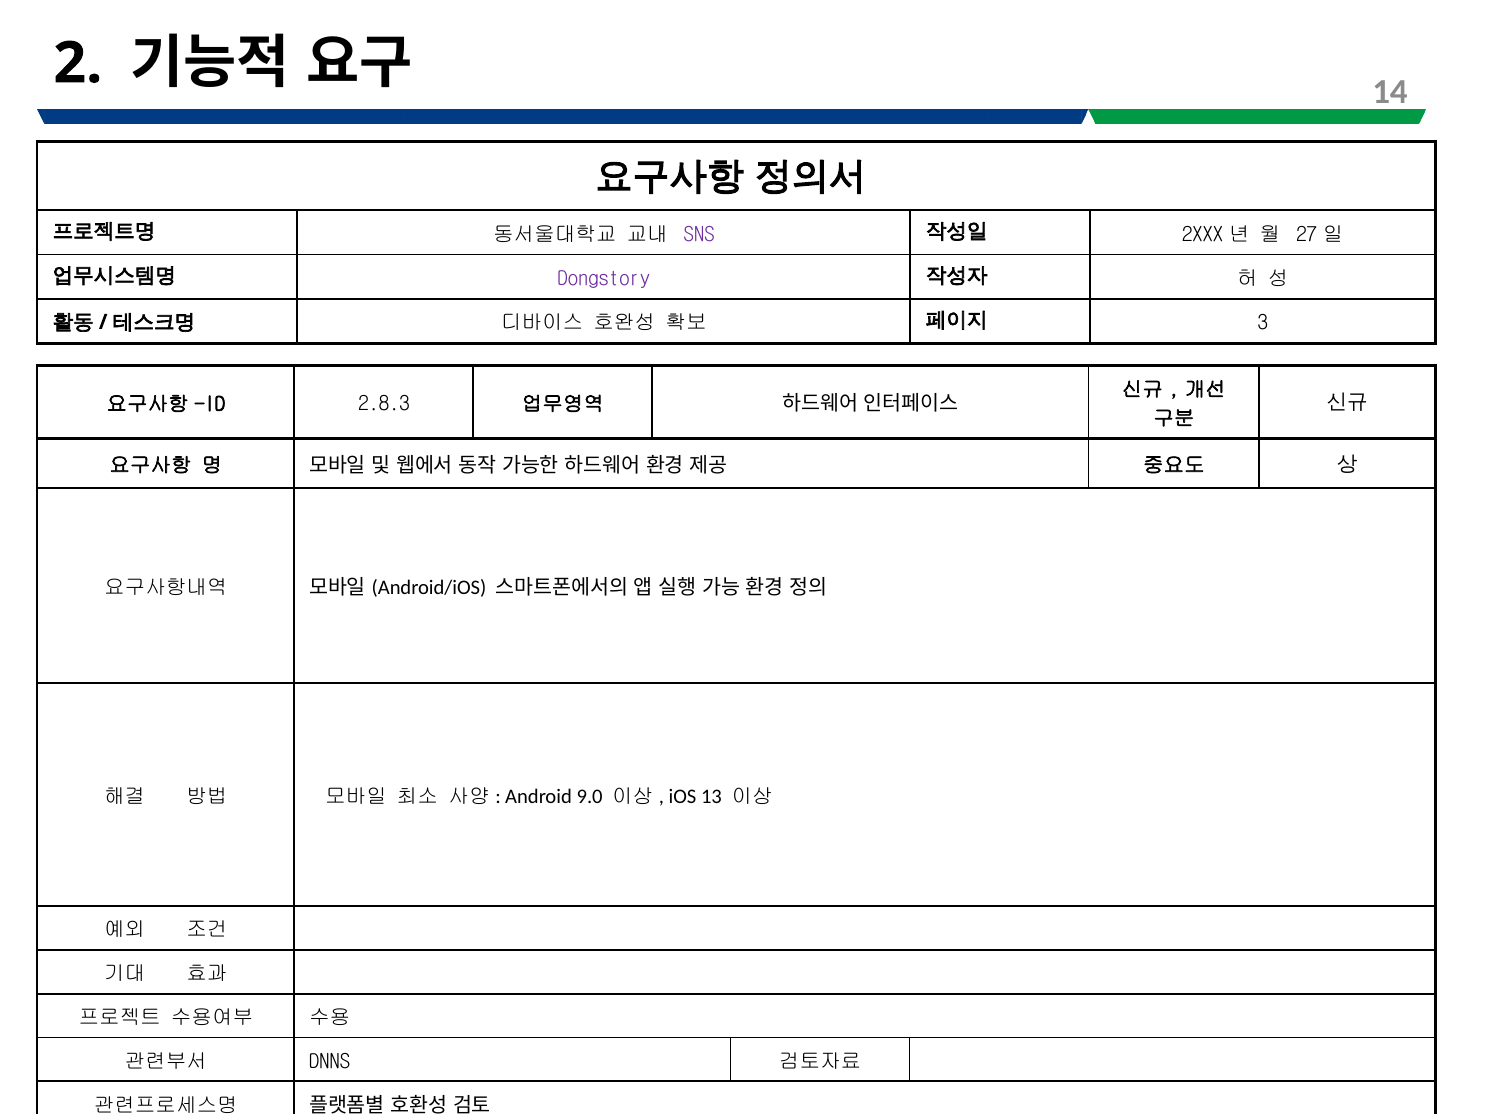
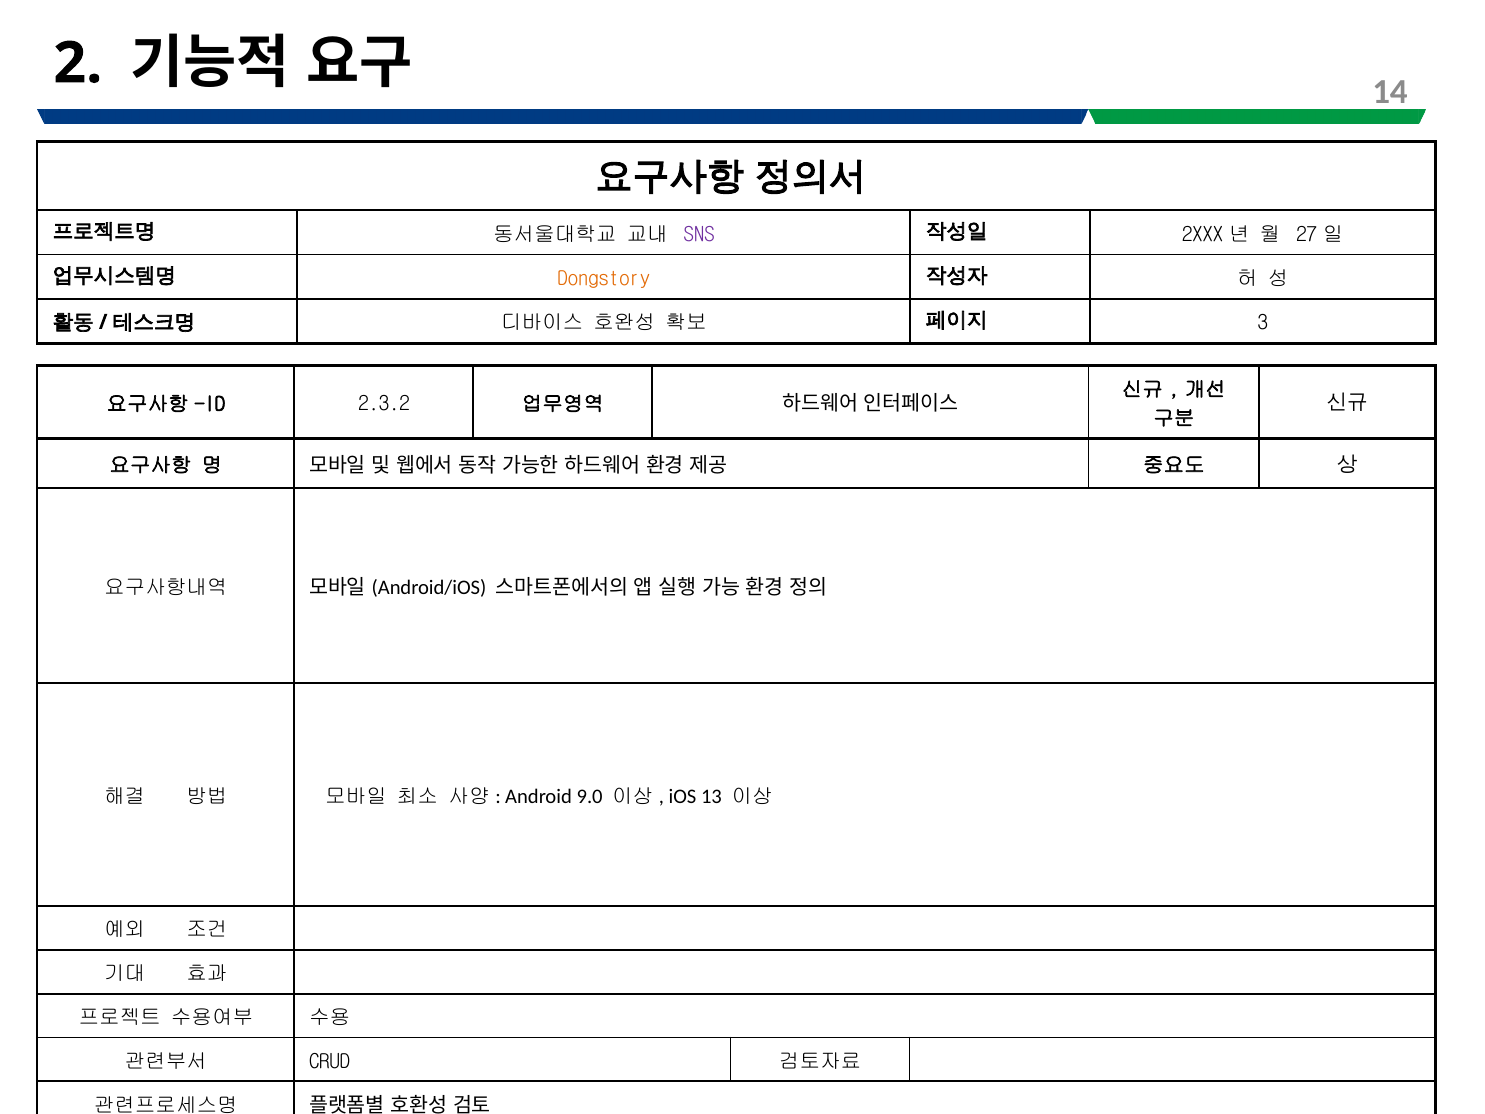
Dongstory colour: purple -> orange
2.8.3: 2.8.3 -> 2.3.2
DNNS: DNNS -> CRUD
